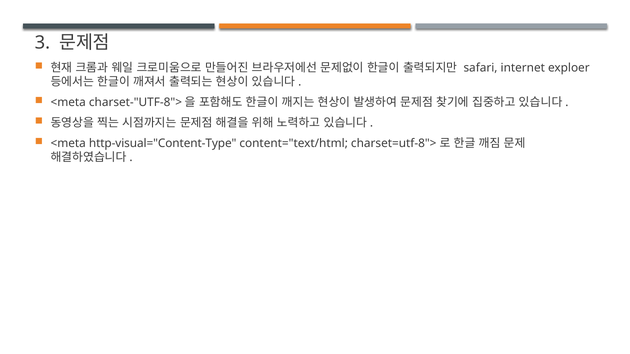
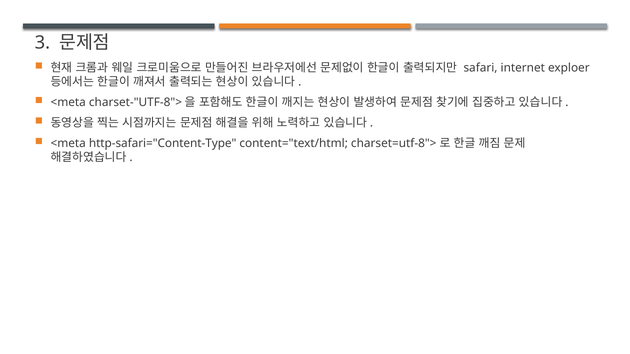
http-visual="Content-Type: http-visual="Content-Type -> http-safari="Content-Type
